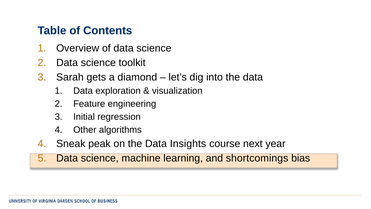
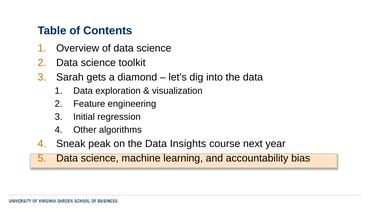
shortcomings: shortcomings -> accountability
